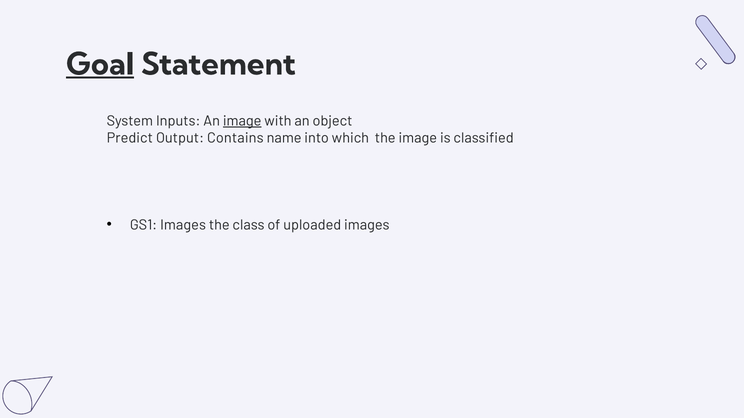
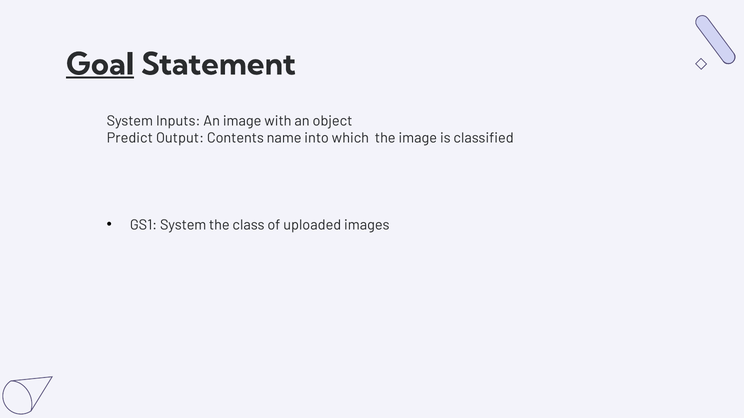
image at (242, 121) underline: present -> none
Contains: Contains -> Contents
GS1 Images: Images -> System
